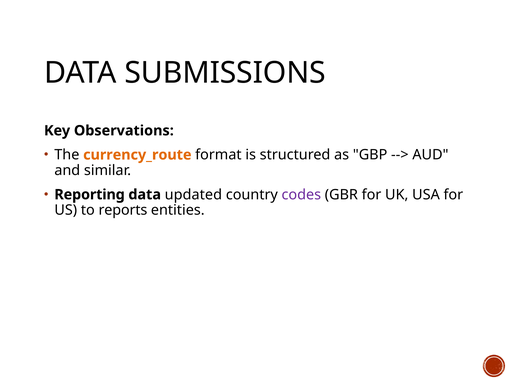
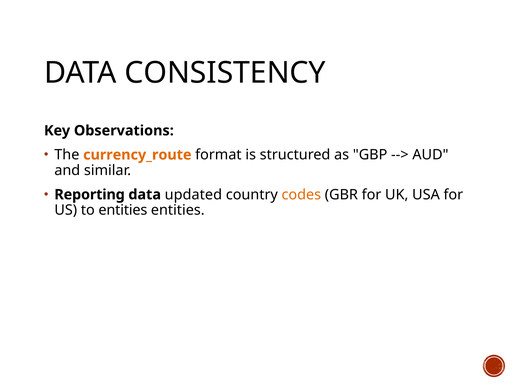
SUBMISSIONS: SUBMISSIONS -> CONSISTENCY
codes colour: purple -> orange
to reports: reports -> entities
